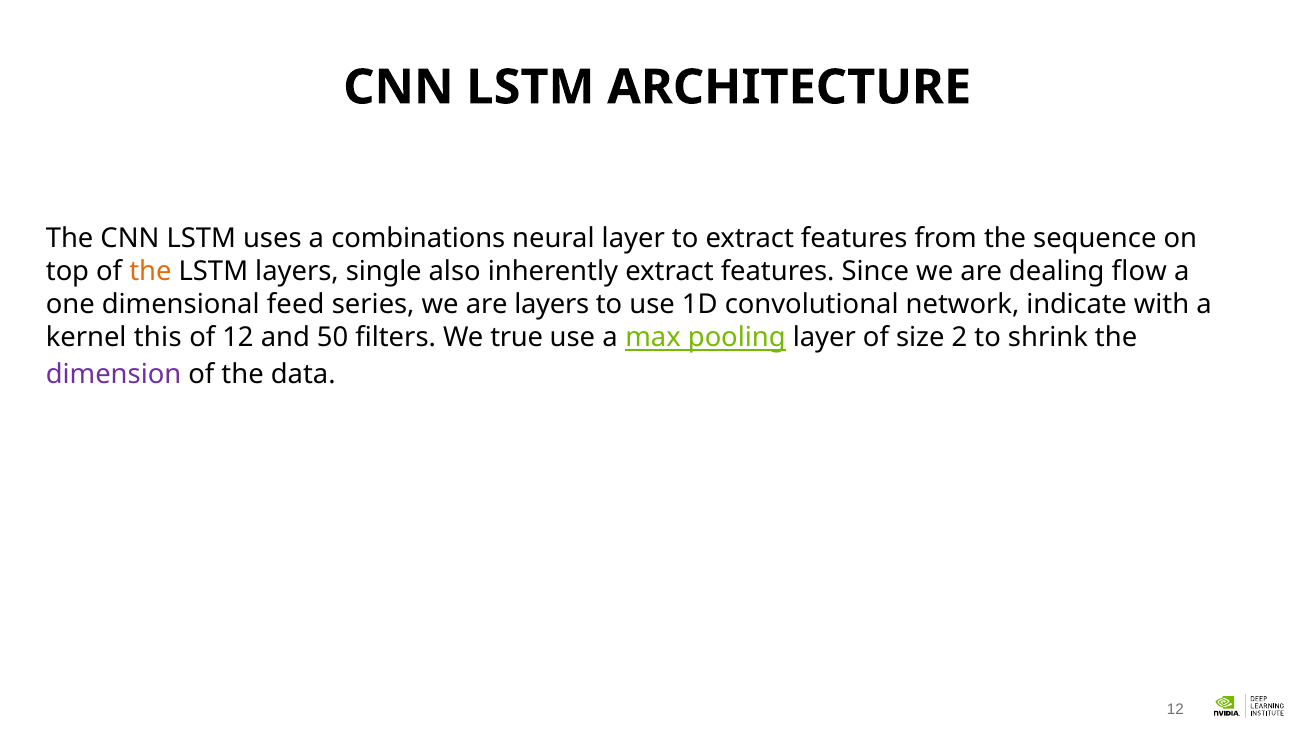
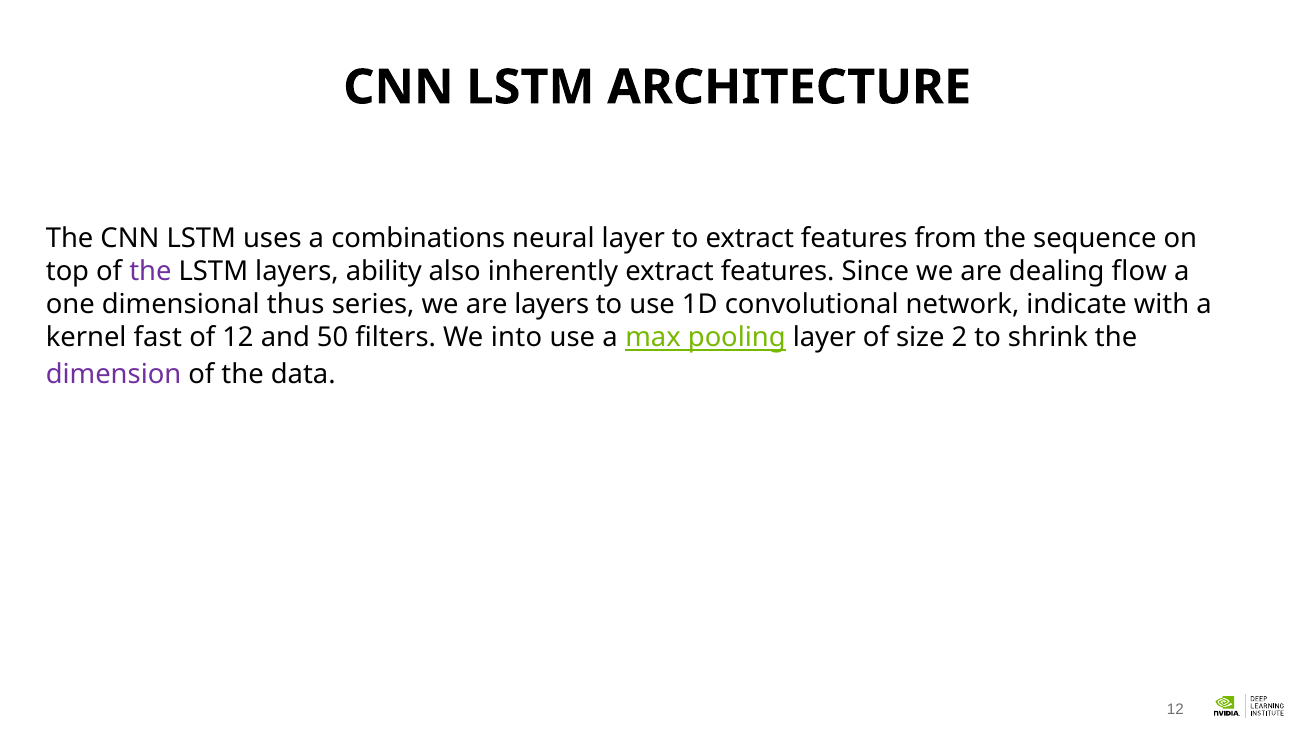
the at (150, 272) colour: orange -> purple
single: single -> ability
feed: feed -> thus
this: this -> fast
true: true -> into
